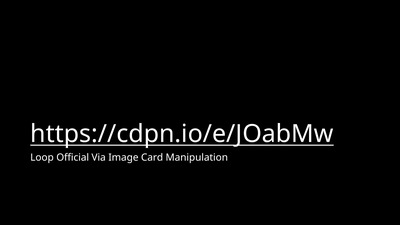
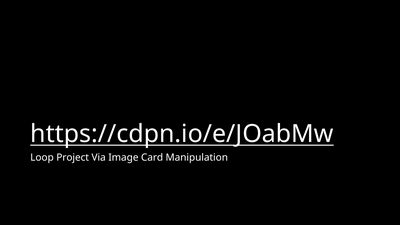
Official: Official -> Project
